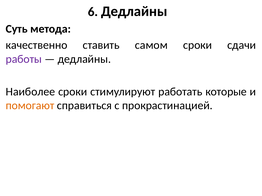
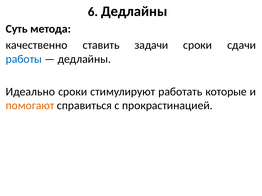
самом: самом -> задачи
работы colour: purple -> blue
Наиболее: Наиболее -> Идеально
